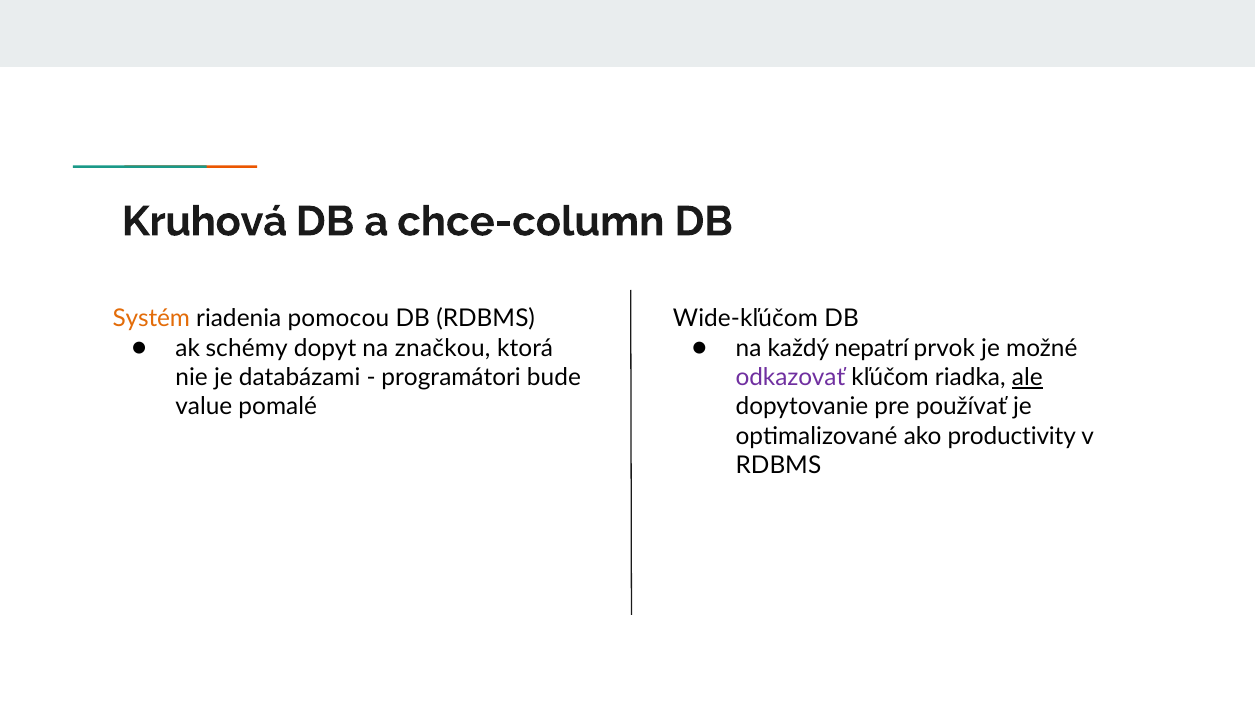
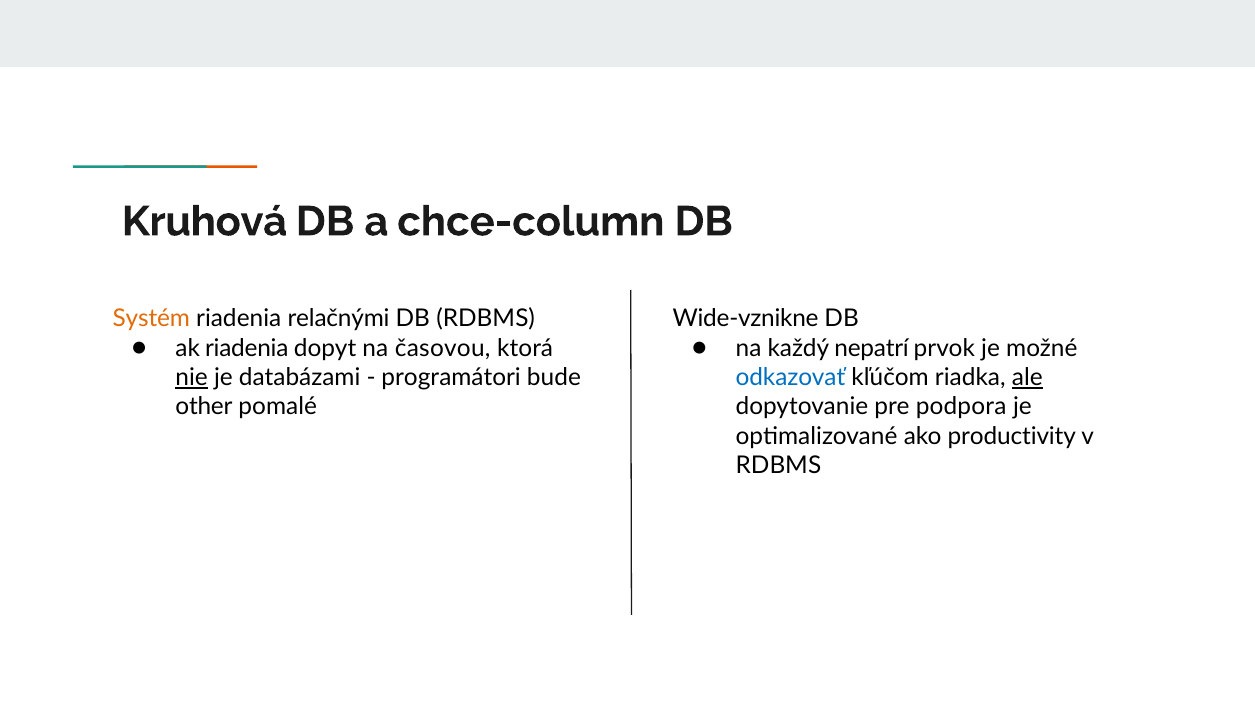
pomocou: pomocou -> relačnými
Wide-kľúčom: Wide-kľúčom -> Wide-vznikne
ak schémy: schémy -> riadenia
značkou: značkou -> časovou
nie underline: none -> present
odkazovať colour: purple -> blue
value: value -> other
používať: používať -> podpora
